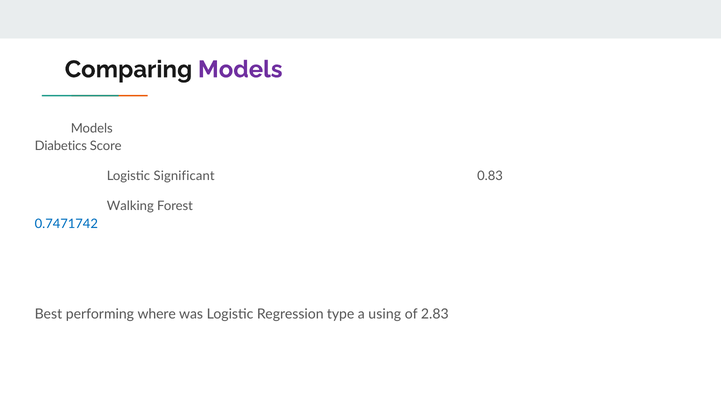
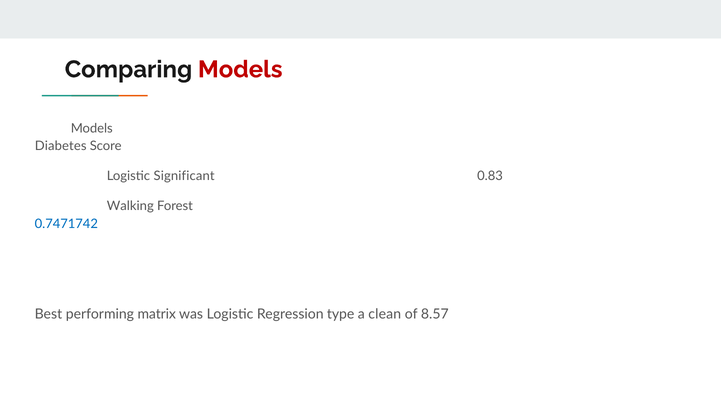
Models at (240, 69) colour: purple -> red
Diabetics: Diabetics -> Diabetes
where: where -> matrix
using: using -> clean
2.83: 2.83 -> 8.57
